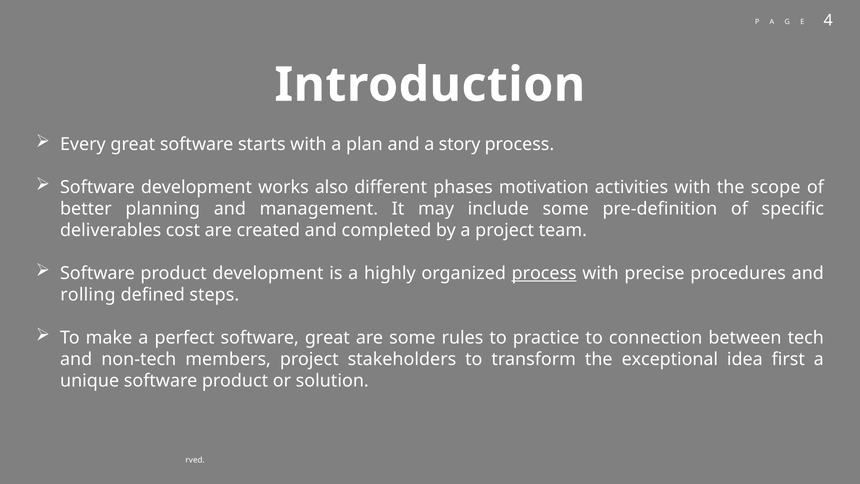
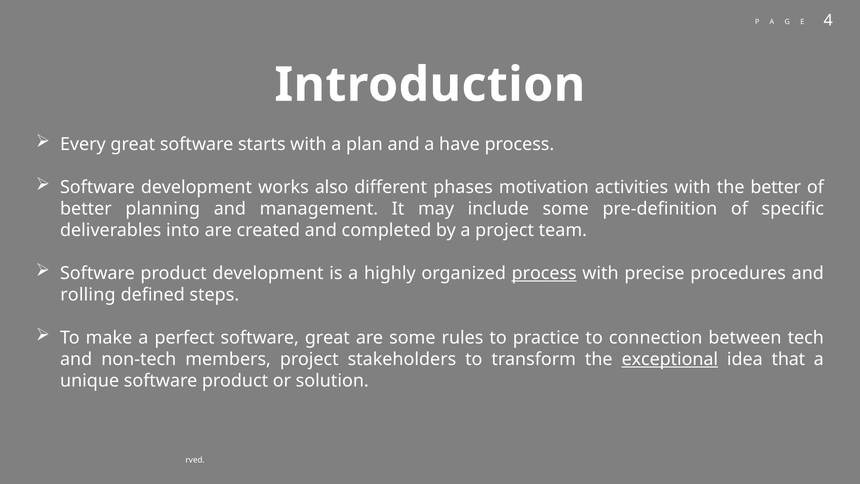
story: story -> have
the scope: scope -> better
cost: cost -> into
exceptional underline: none -> present
first: first -> that
